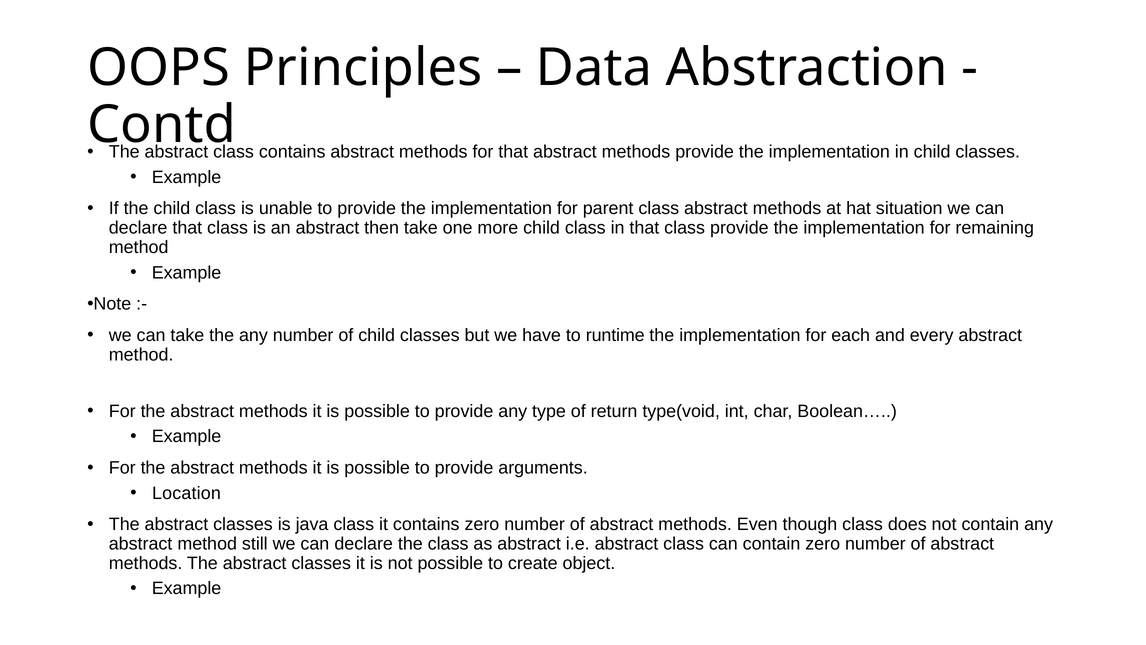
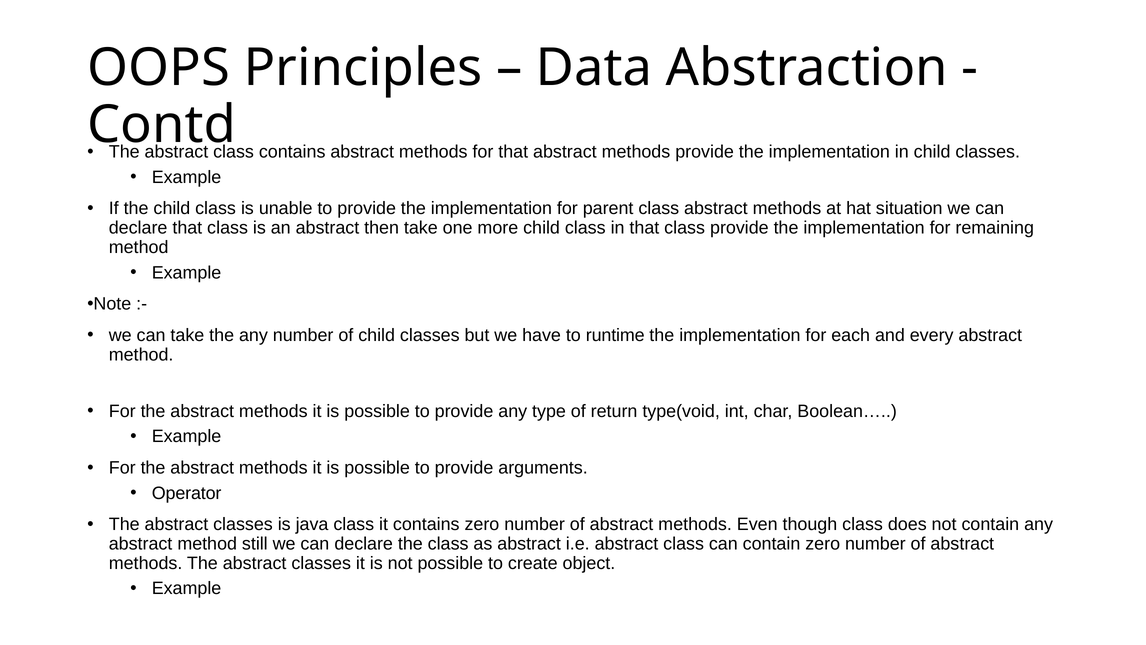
Location: Location -> Operator
